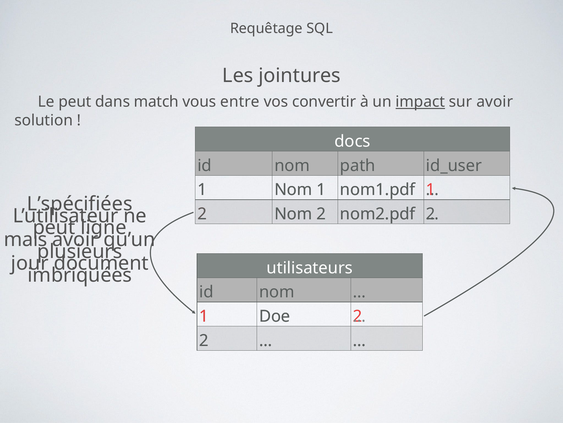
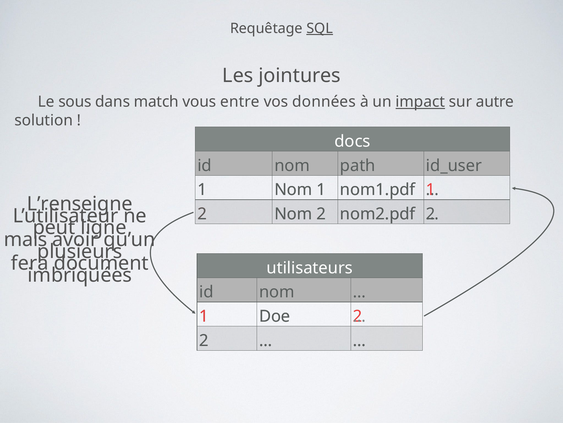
SQL underline: none -> present
Le peut: peut -> sous
convertir: convertir -> données
sur avoir: avoir -> autre
L’spécifiées: L’spécifiées -> L’renseigne
jour: jour -> fera
